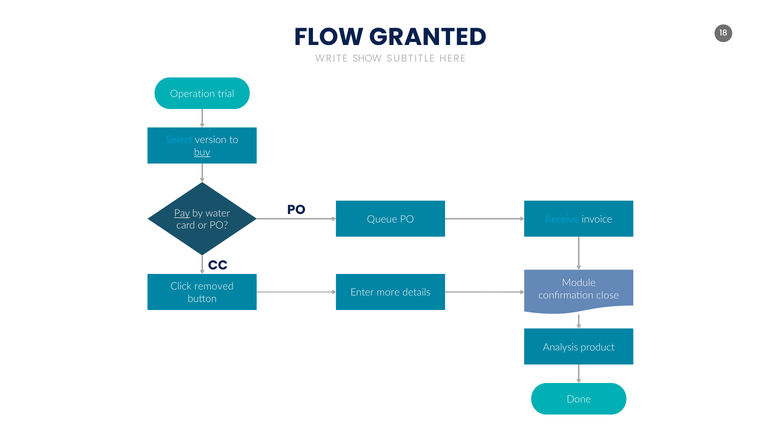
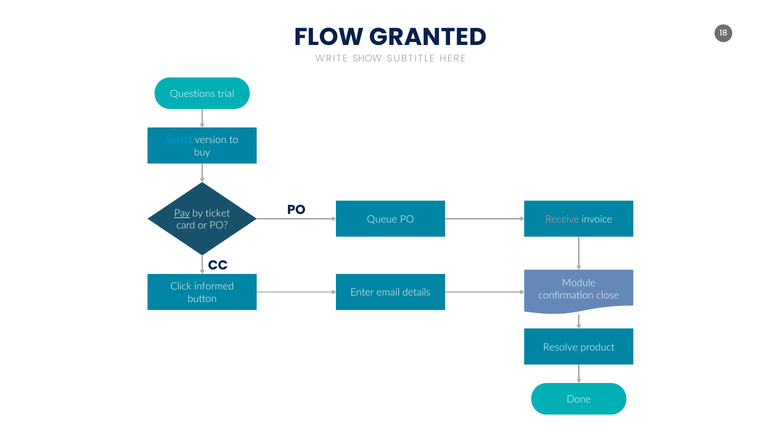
Operation: Operation -> Questions
buy underline: present -> none
water: water -> ticket
Receive colour: light blue -> pink
removed: removed -> informed
more: more -> email
Analysis: Analysis -> Resolve
